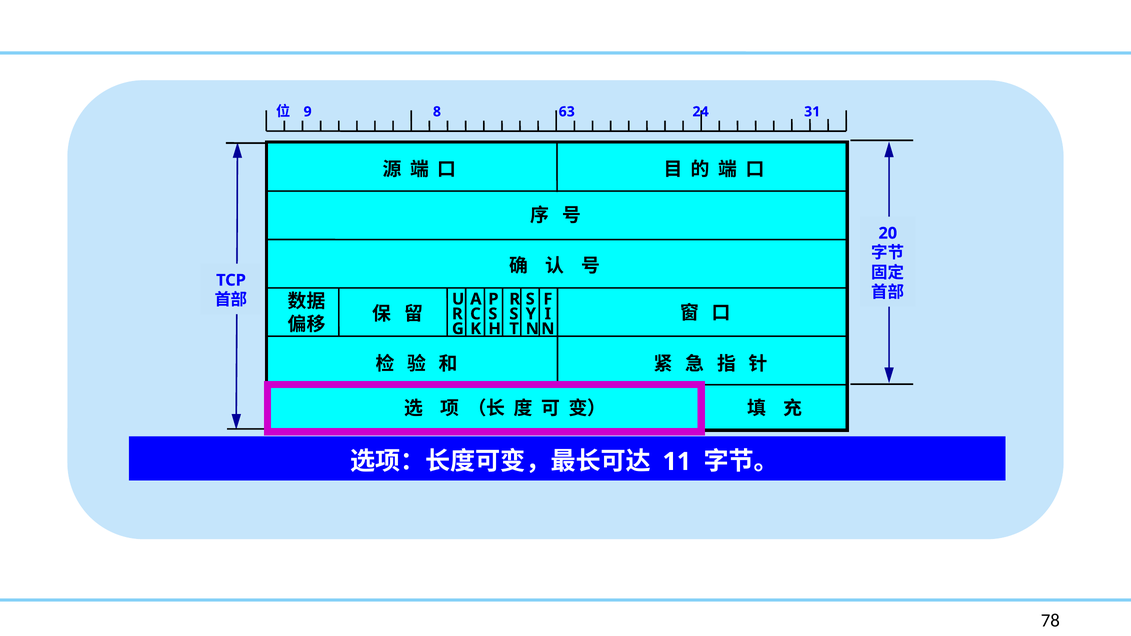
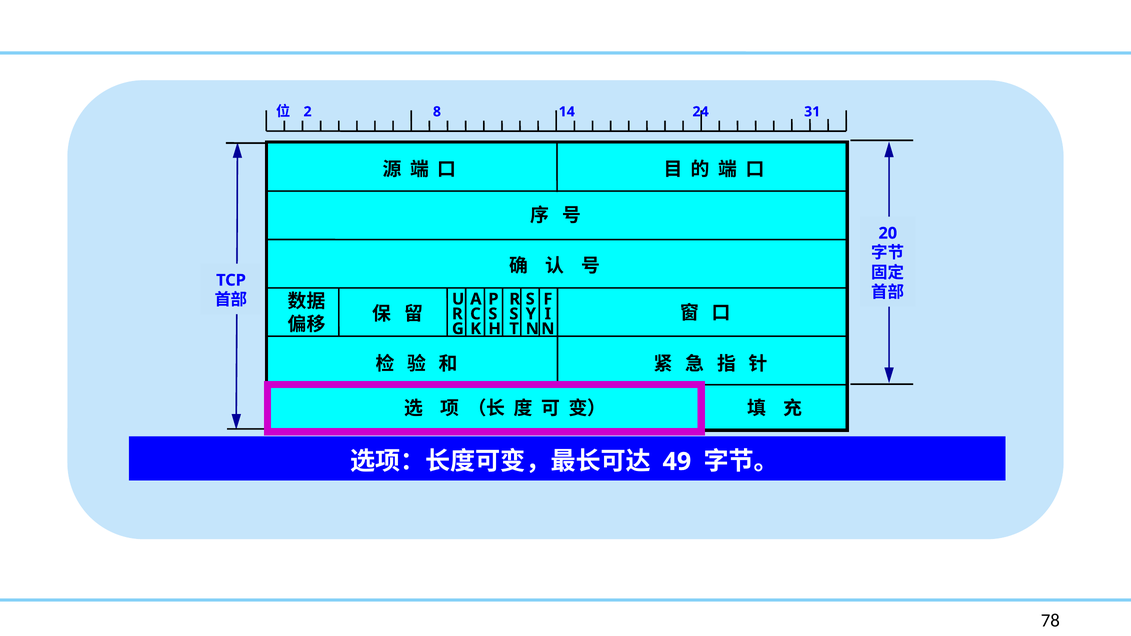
9: 9 -> 2
63: 63 -> 14
11: 11 -> 49
